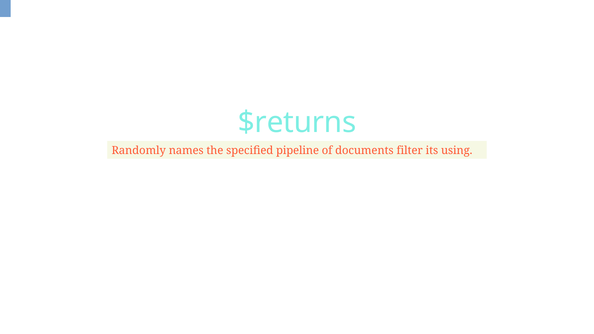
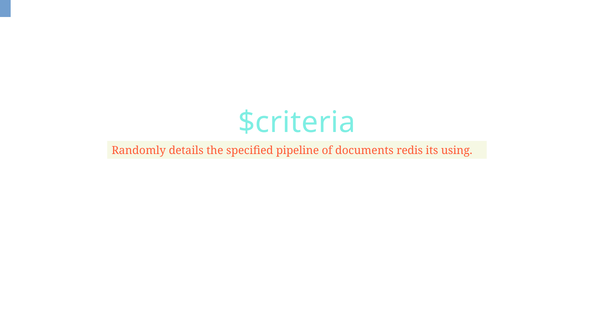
$returns: $returns -> $criteria
names: names -> details
filter: filter -> redis
